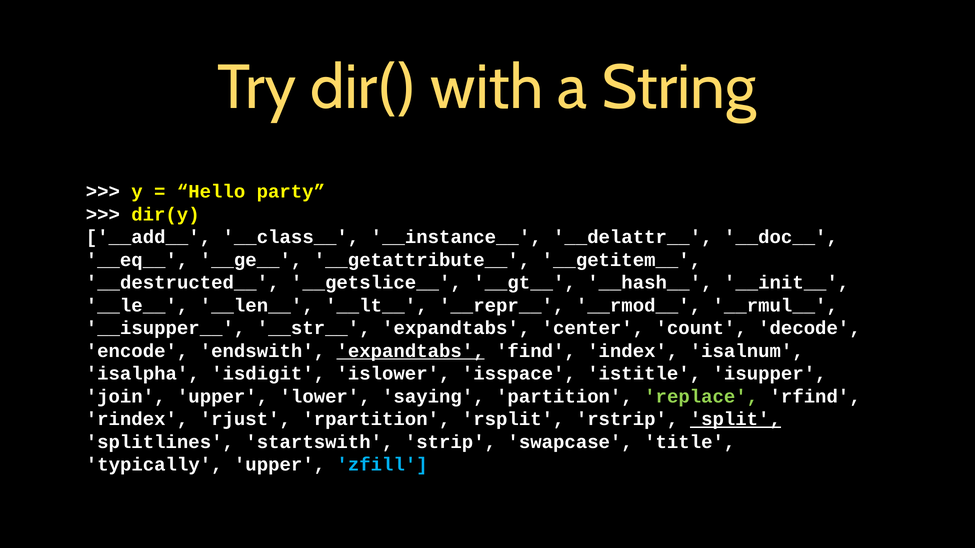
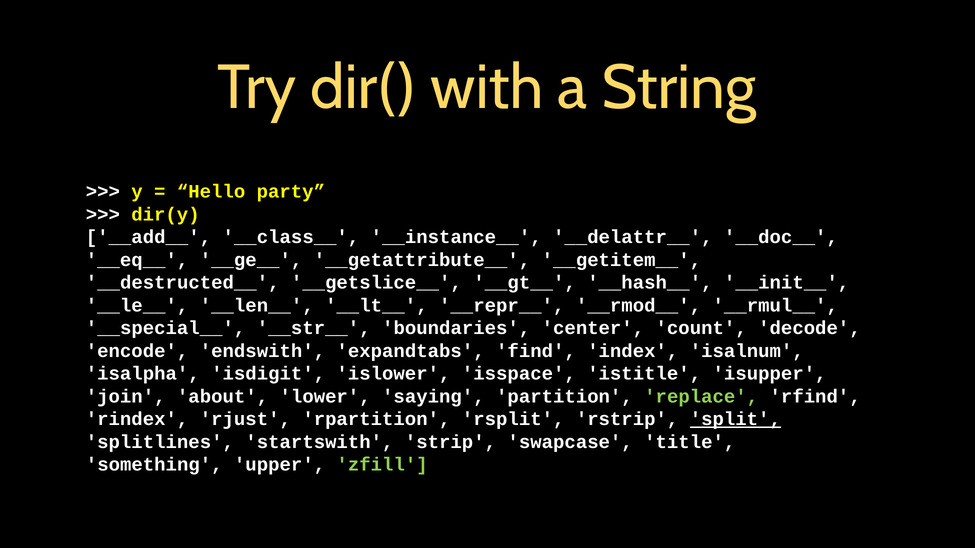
__isupper__: __isupper__ -> __special__
__str__ expandtabs: expandtabs -> boundaries
expandtabs at (411, 351) underline: present -> none
join upper: upper -> about
typically: typically -> something
zfill colour: light blue -> light green
